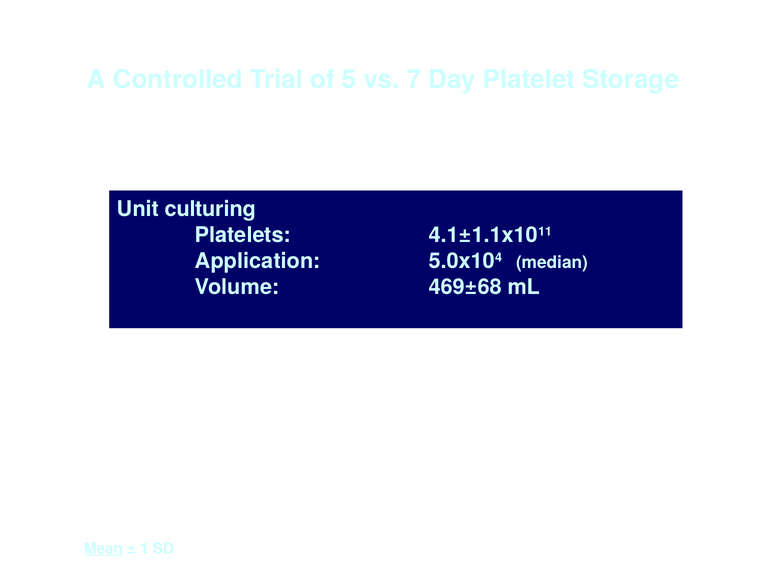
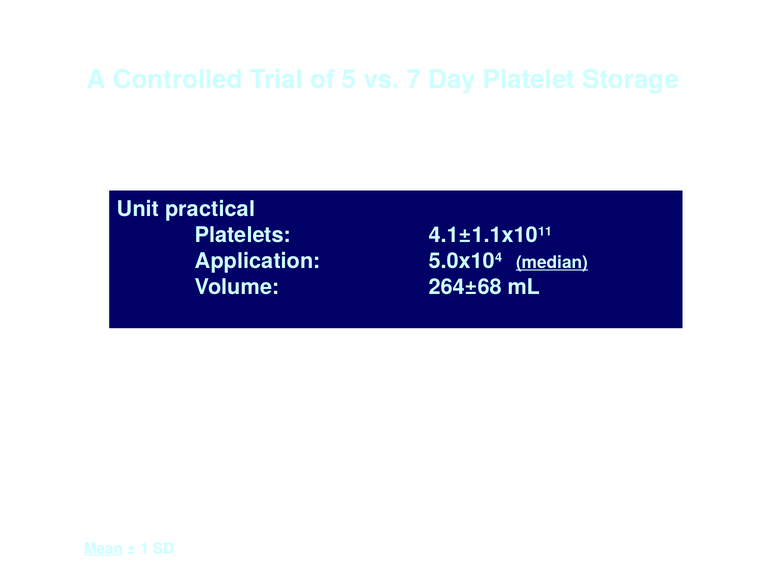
culturing: culturing -> practical
median underline: none -> present
469±68: 469±68 -> 264±68
